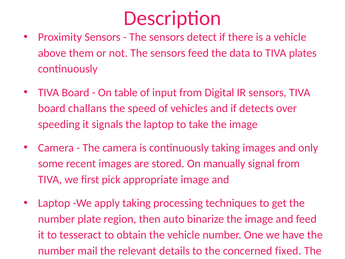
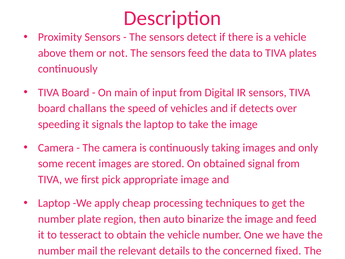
table: table -> main
manually: manually -> obtained
apply taking: taking -> cheap
